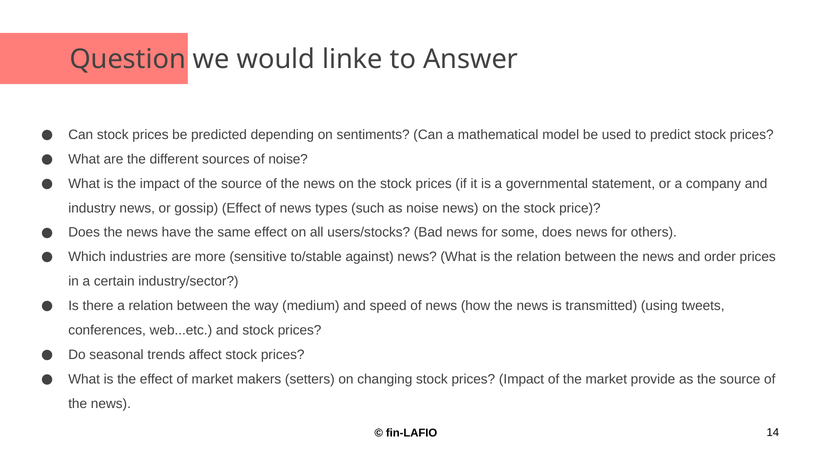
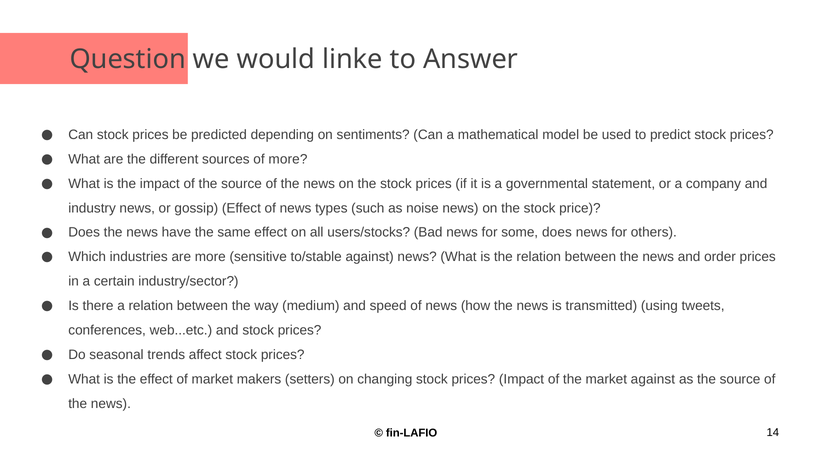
of noise: noise -> more
market provide: provide -> against
